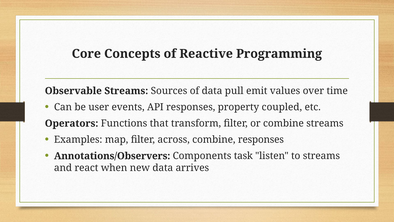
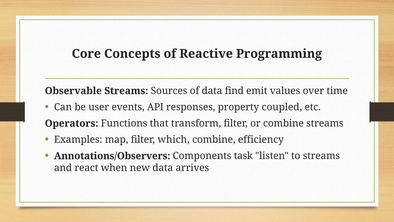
pull: pull -> find
across: across -> which
combine responses: responses -> efficiency
